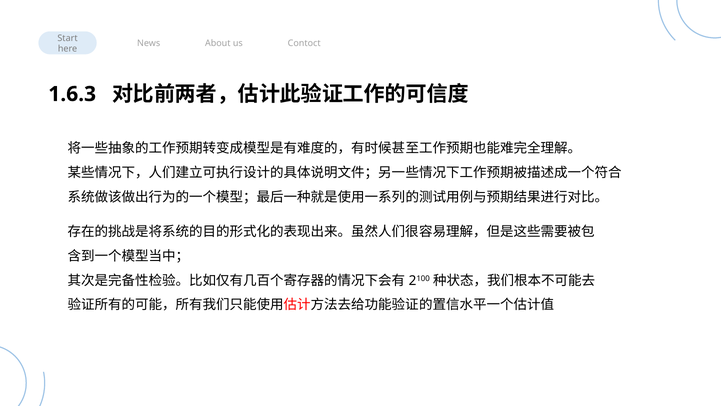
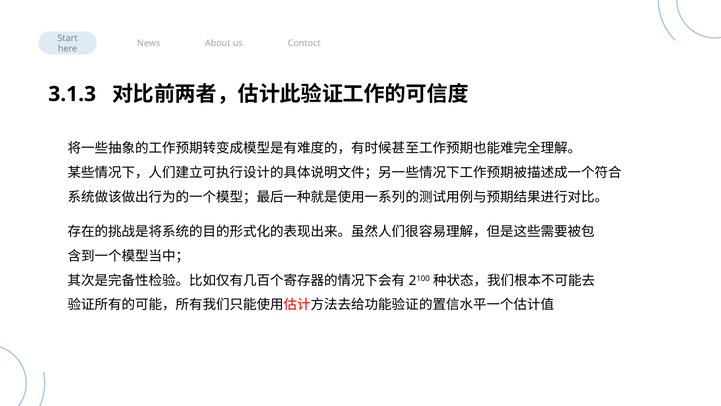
1.6.3: 1.6.3 -> 3.1.3
